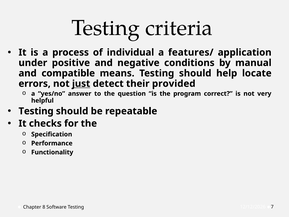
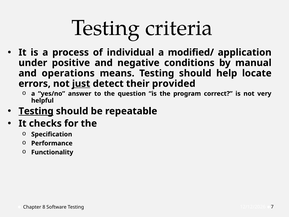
features/: features/ -> modified/
compatible: compatible -> operations
Testing at (36, 111) underline: none -> present
